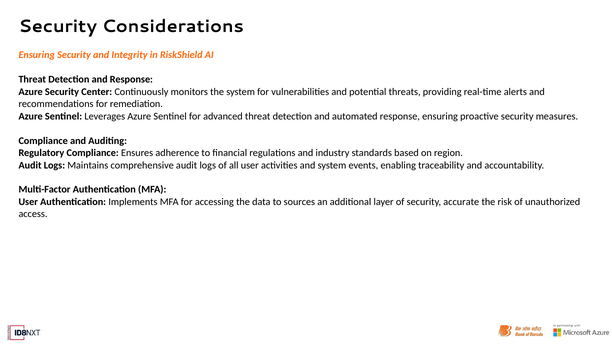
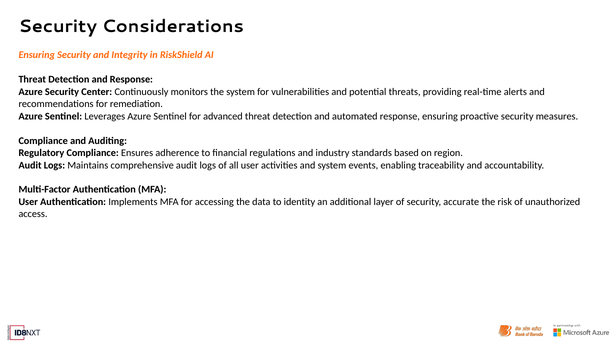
sources: sources -> identity
